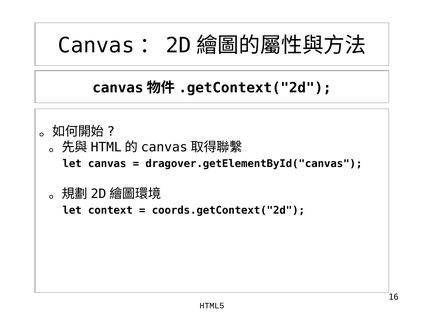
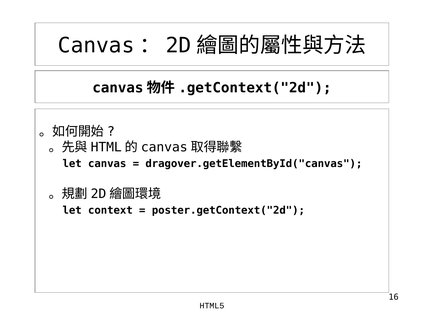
coords.getContext("2d: coords.getContext("2d -> poster.getContext("2d
